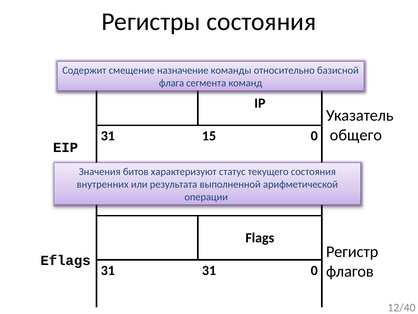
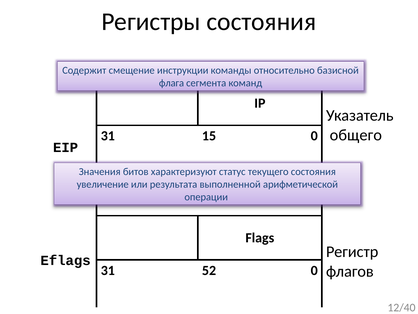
назначение: назначение -> инструкции
внутренних: внутренних -> увеличение
31 31: 31 -> 52
